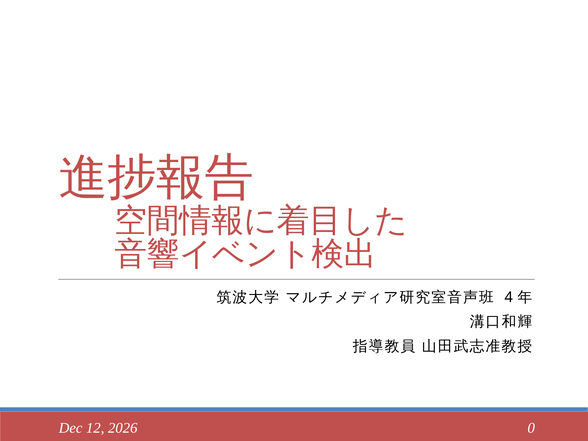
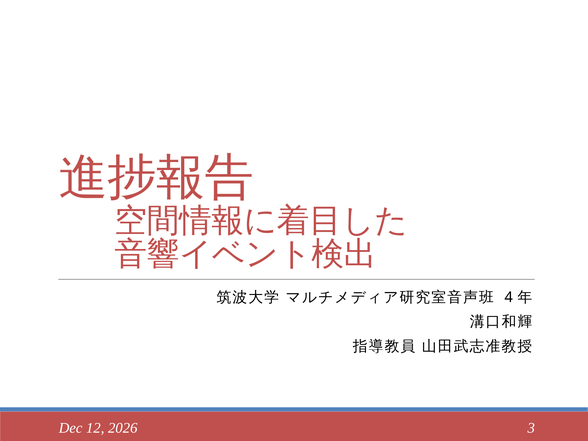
0: 0 -> 3
